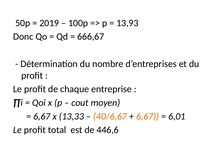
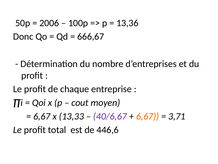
2019: 2019 -> 2006
13,93: 13,93 -> 13,36
40/6,67 colour: orange -> purple
6,01: 6,01 -> 3,71
